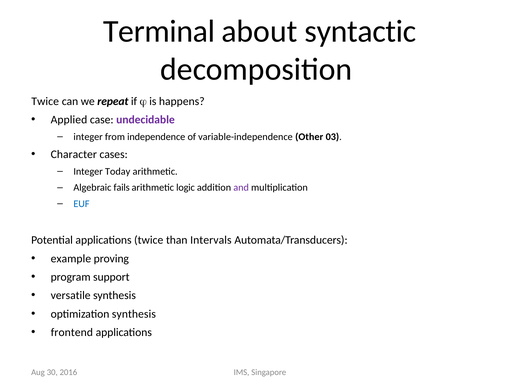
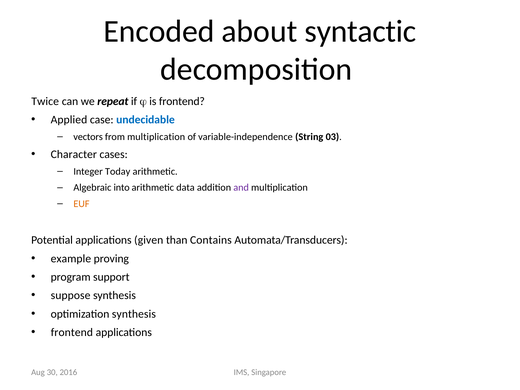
Terminal: Terminal -> Encoded
is happens: happens -> frontend
undecidable colour: purple -> blue
integer at (88, 137): integer -> vectors
from independence: independence -> multiplication
Other: Other -> String
fails: fails -> into
logic: logic -> data
EUF colour: blue -> orange
applications twice: twice -> given
Intervals: Intervals -> Contains
versatile: versatile -> suppose
